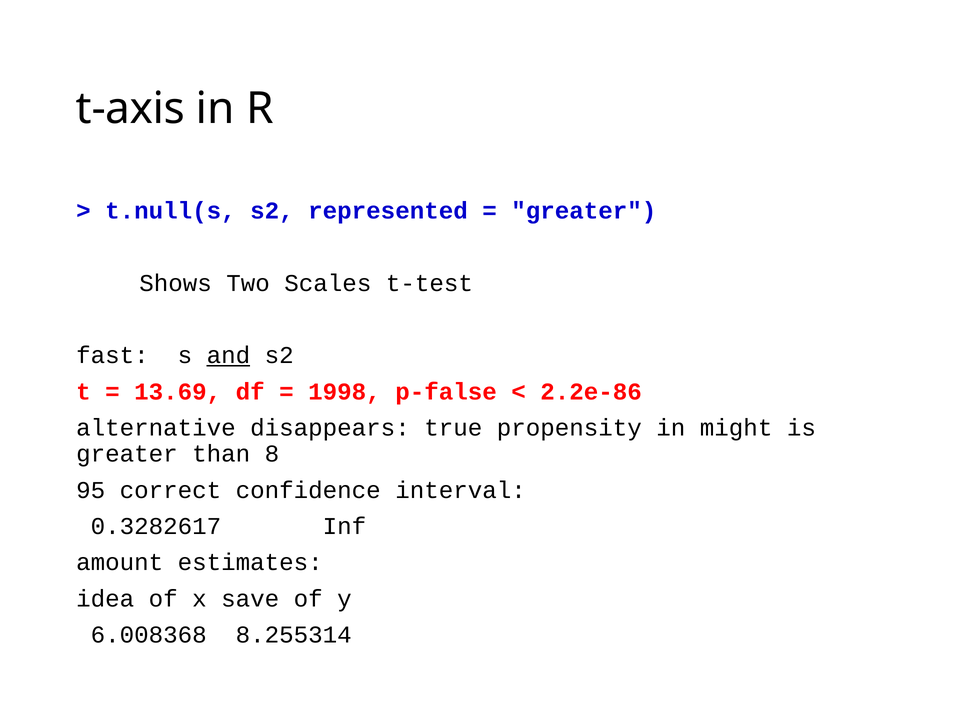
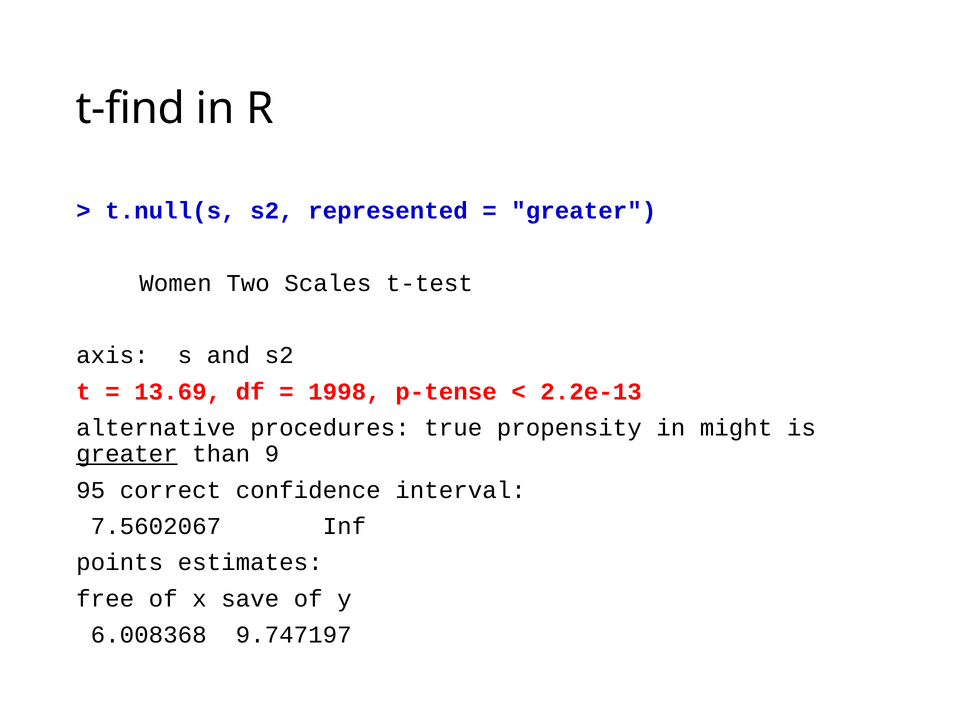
t-axis: t-axis -> t-find
Shows: Shows -> Women
fast: fast -> axis
and underline: present -> none
p-false: p-false -> p-tense
2.2e-86: 2.2e-86 -> 2.2e-13
disappears: disappears -> procedures
greater at (127, 454) underline: none -> present
8: 8 -> 9
0.3282617: 0.3282617 -> 7.5602067
amount: amount -> points
idea: idea -> free
8.255314: 8.255314 -> 9.747197
